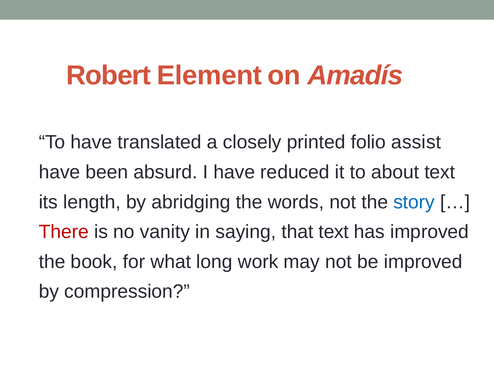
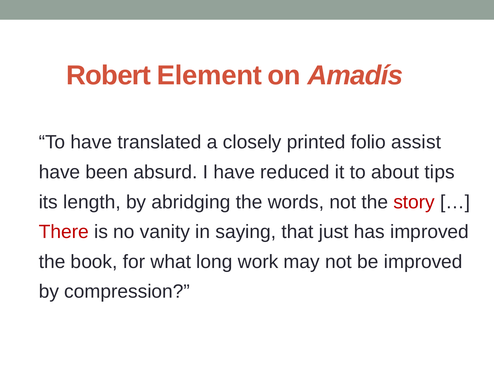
about text: text -> tips
story colour: blue -> red
that text: text -> just
